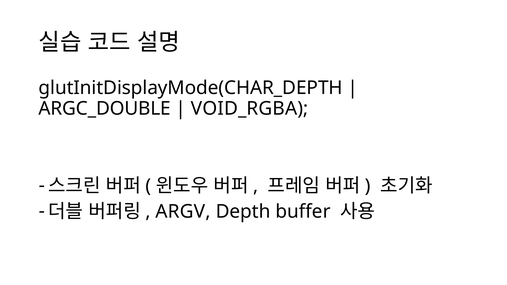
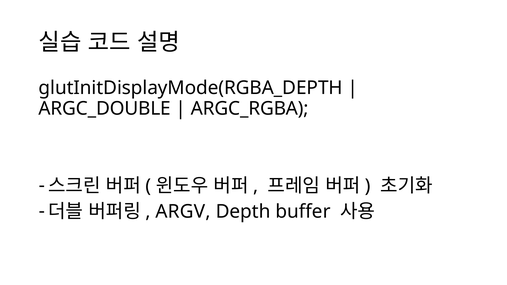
glutInitDisplayMode(CHAR_DEPTH: glutInitDisplayMode(CHAR_DEPTH -> glutInitDisplayMode(RGBA_DEPTH
VOID_RGBA: VOID_RGBA -> ARGC_RGBA
